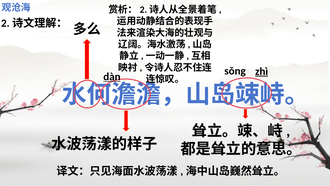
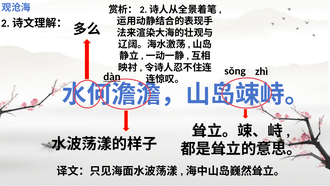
zhì underline: present -> none
